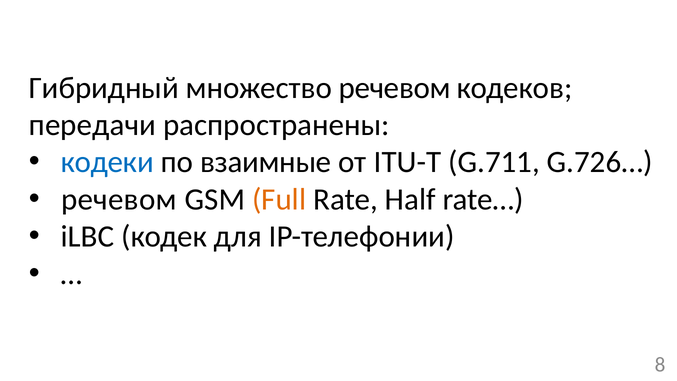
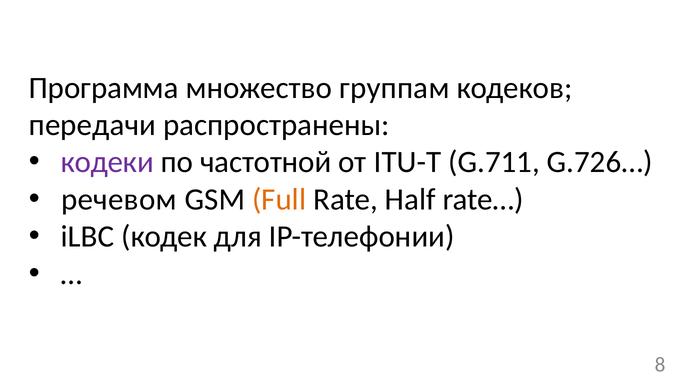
Гибридный: Гибридный -> Программа
множество речевом: речевом -> группам
кодеки colour: blue -> purple
взаимные: взаимные -> частотной
